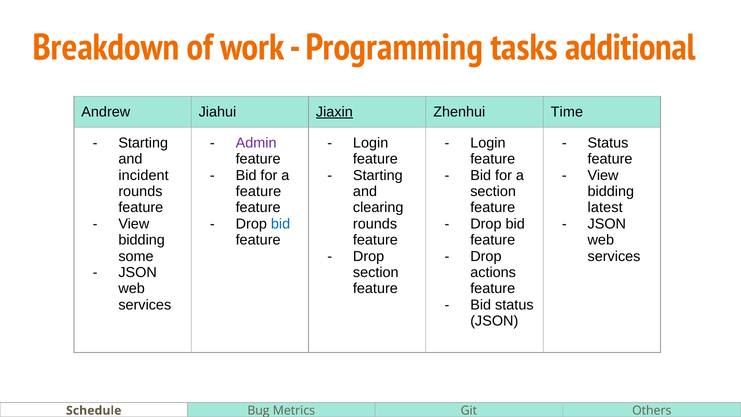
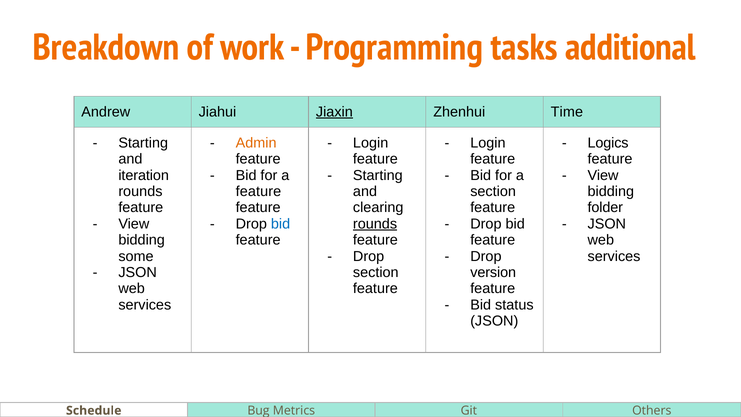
Admin colour: purple -> orange
Status at (608, 143): Status -> Logics
incident: incident -> iteration
latest: latest -> folder
rounds at (375, 224) underline: none -> present
actions: actions -> version
